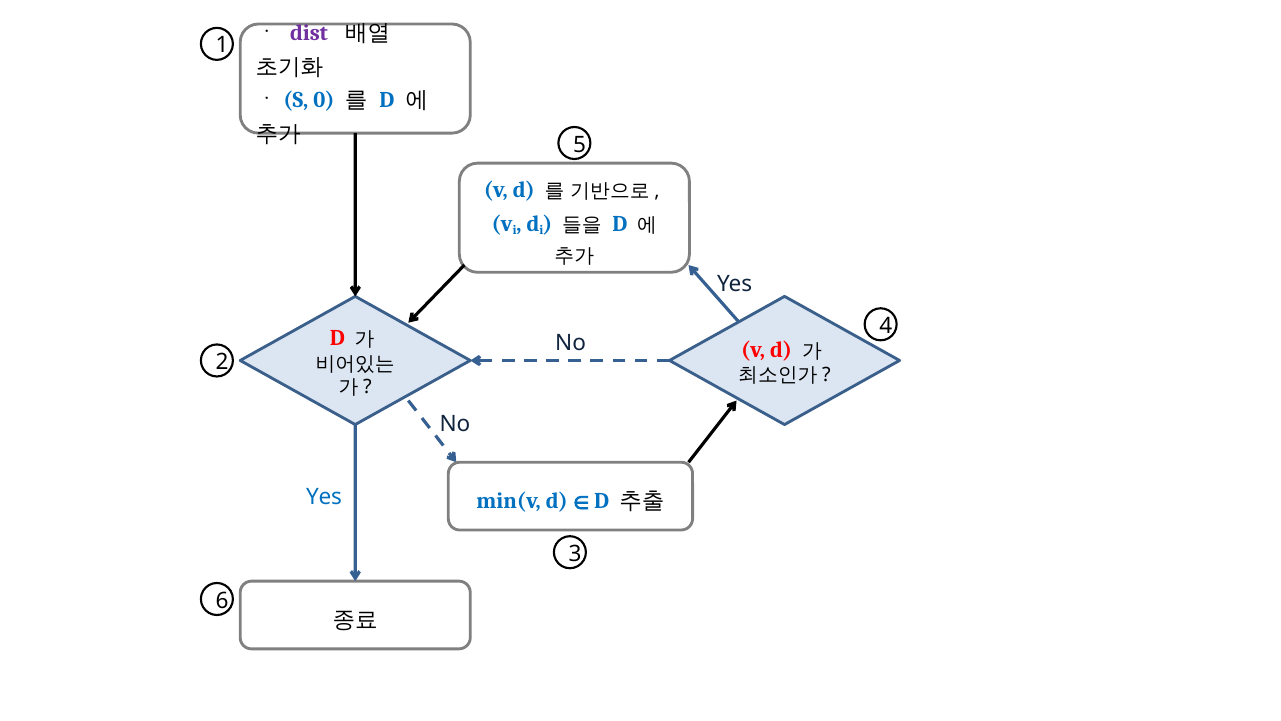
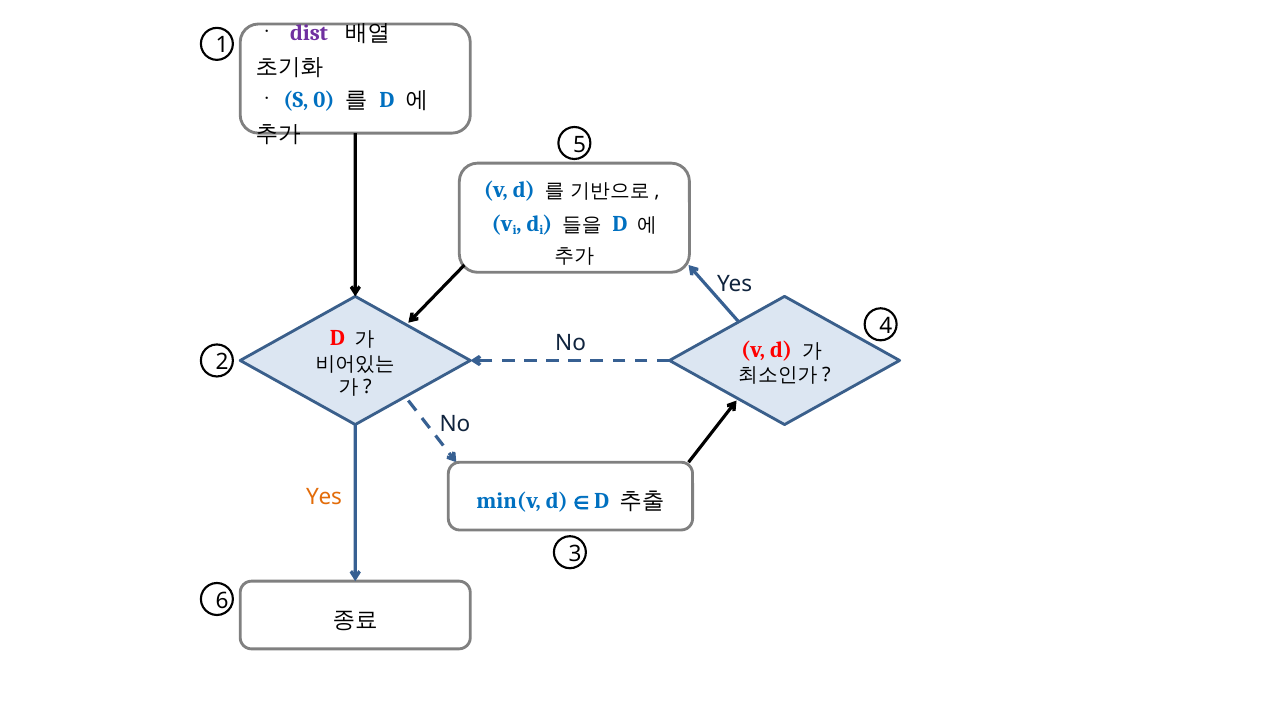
Yes at (324, 497) colour: blue -> orange
